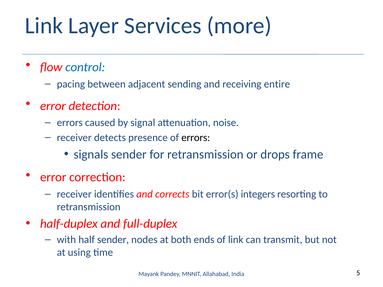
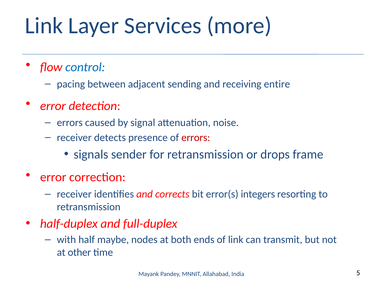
errors at (196, 138) colour: black -> red
half sender: sender -> maybe
using: using -> other
